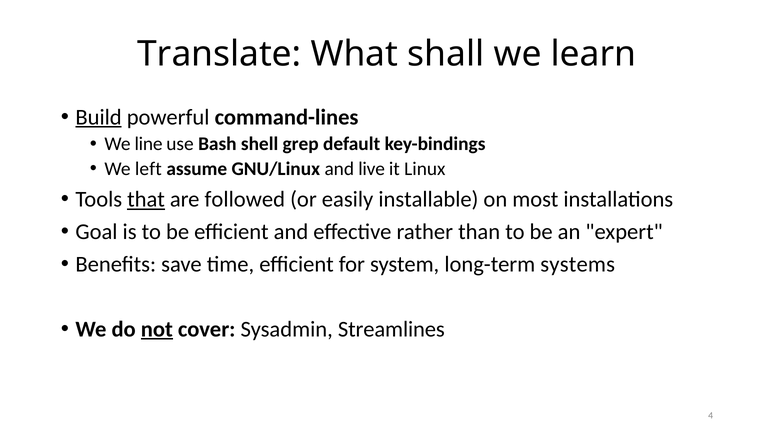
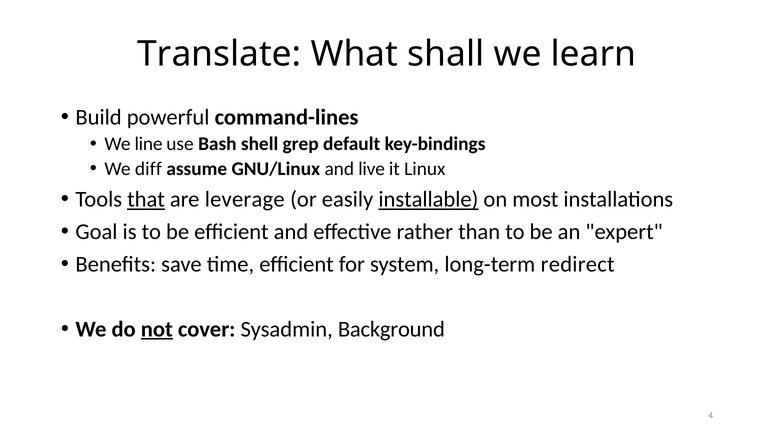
Build underline: present -> none
left: left -> diff
followed: followed -> leverage
installable underline: none -> present
systems: systems -> redirect
Streamlines: Streamlines -> Background
